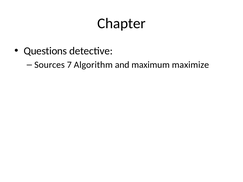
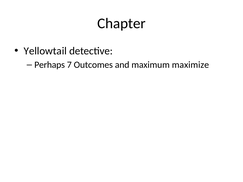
Questions: Questions -> Yellowtail
Sources: Sources -> Perhaps
Algorithm: Algorithm -> Outcomes
